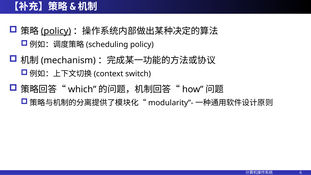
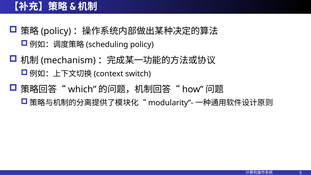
policy at (56, 31) underline: present -> none
